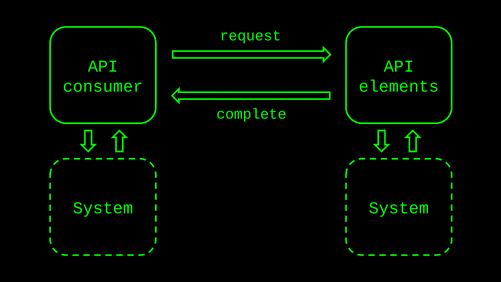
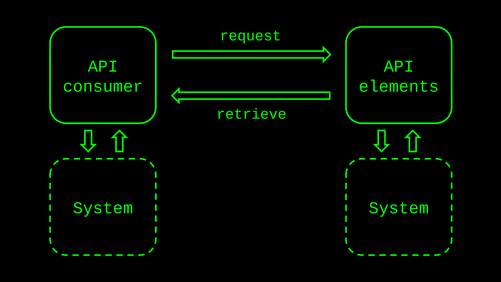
complete: complete -> retrieve
